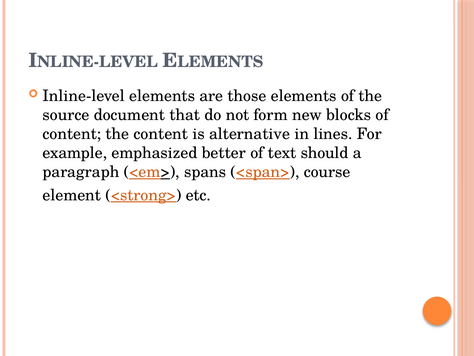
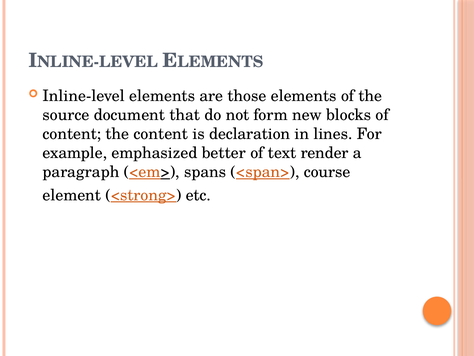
alternative: alternative -> declaration
should: should -> render
